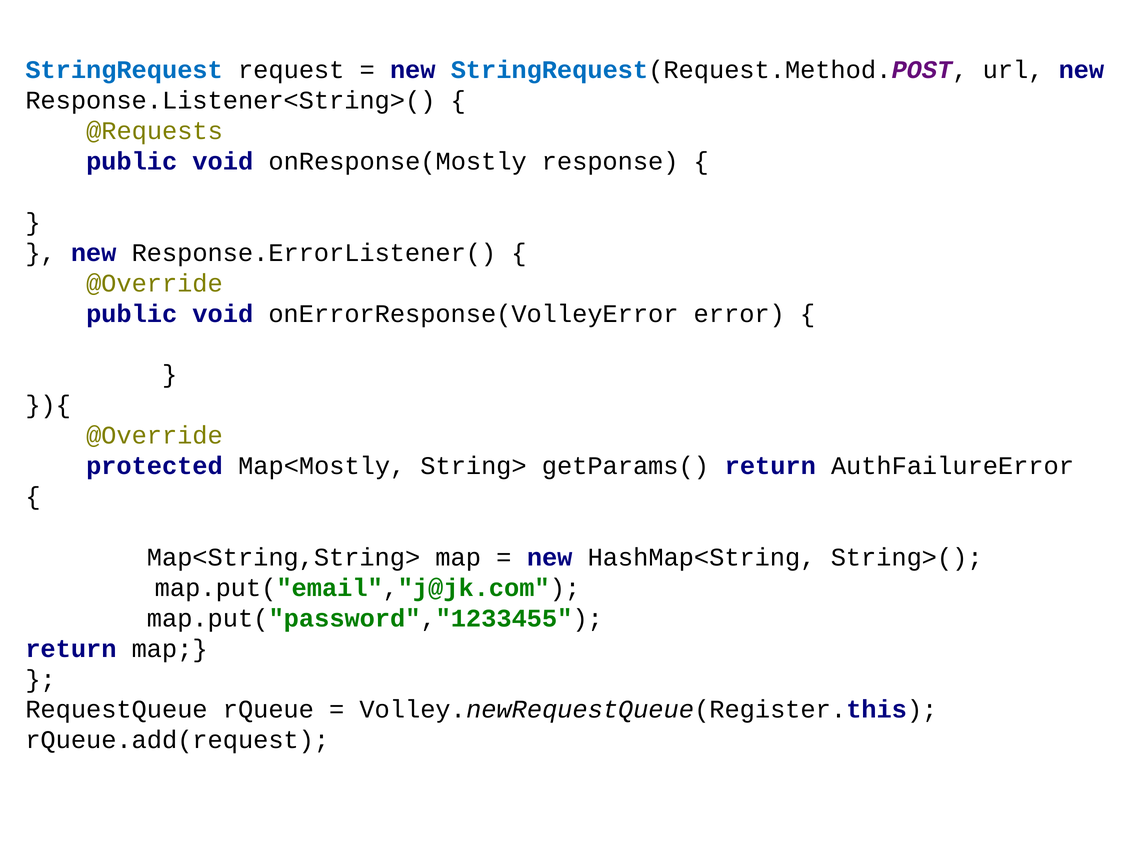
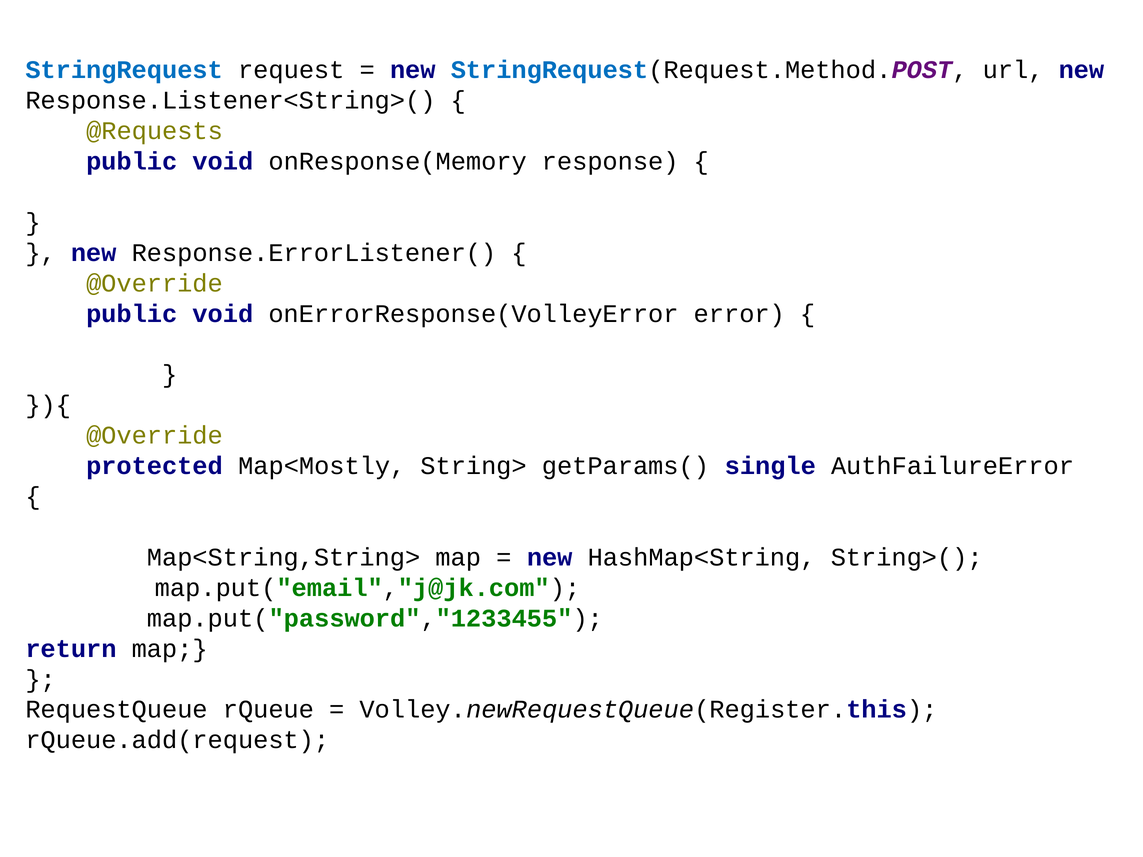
onResponse(Mostly: onResponse(Mostly -> onResponse(Memory
getParams( return: return -> single
